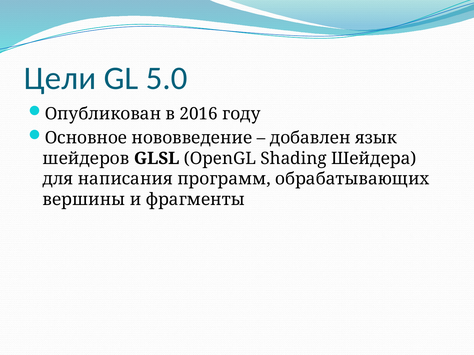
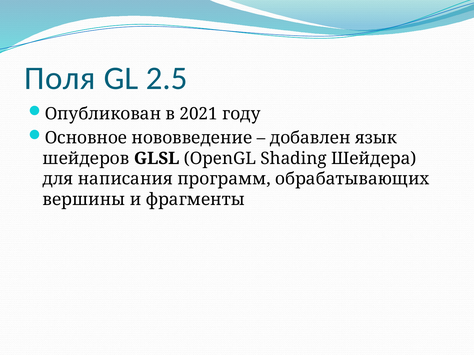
Цели: Цели -> Поля
5.0: 5.0 -> 2.5
2016: 2016 -> 2021
